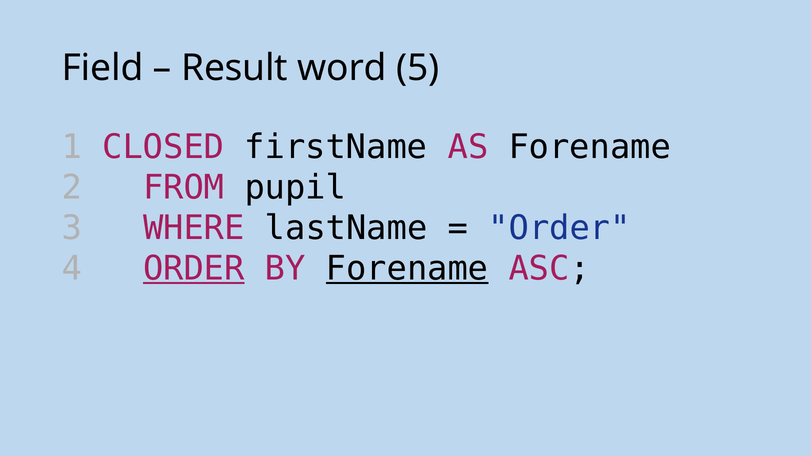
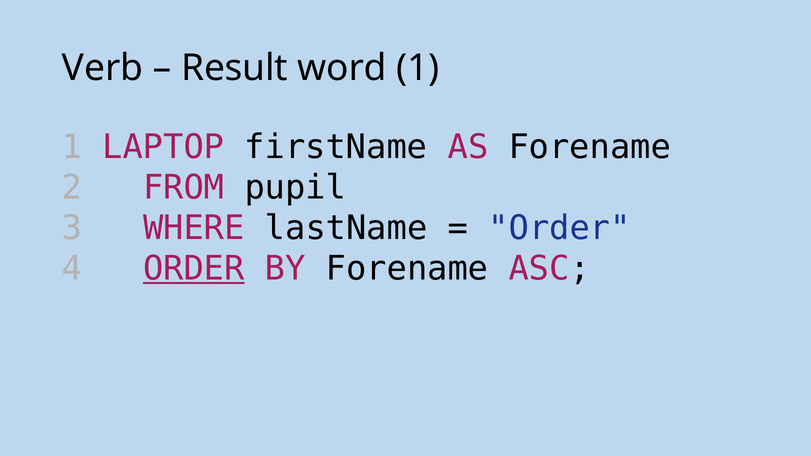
Field: Field -> Verb
word 5: 5 -> 1
CLOSED: CLOSED -> LAPTOP
Forename at (407, 269) underline: present -> none
